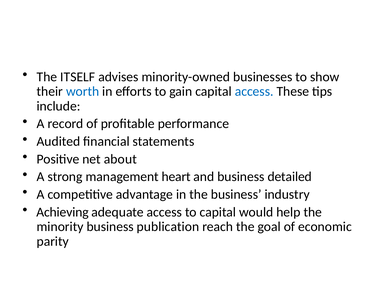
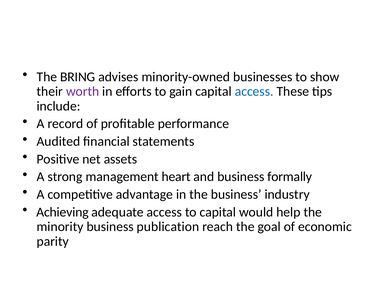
ITSELF: ITSELF -> BRING
worth colour: blue -> purple
about: about -> assets
detailed: detailed -> formally
